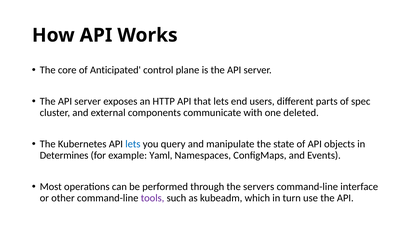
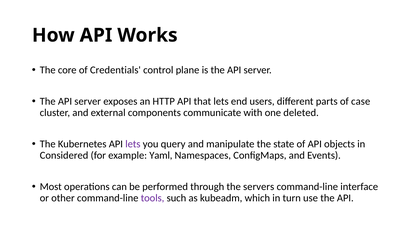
Anticipated: Anticipated -> Credentials
spec: spec -> case
lets at (133, 144) colour: blue -> purple
Determines: Determines -> Considered
